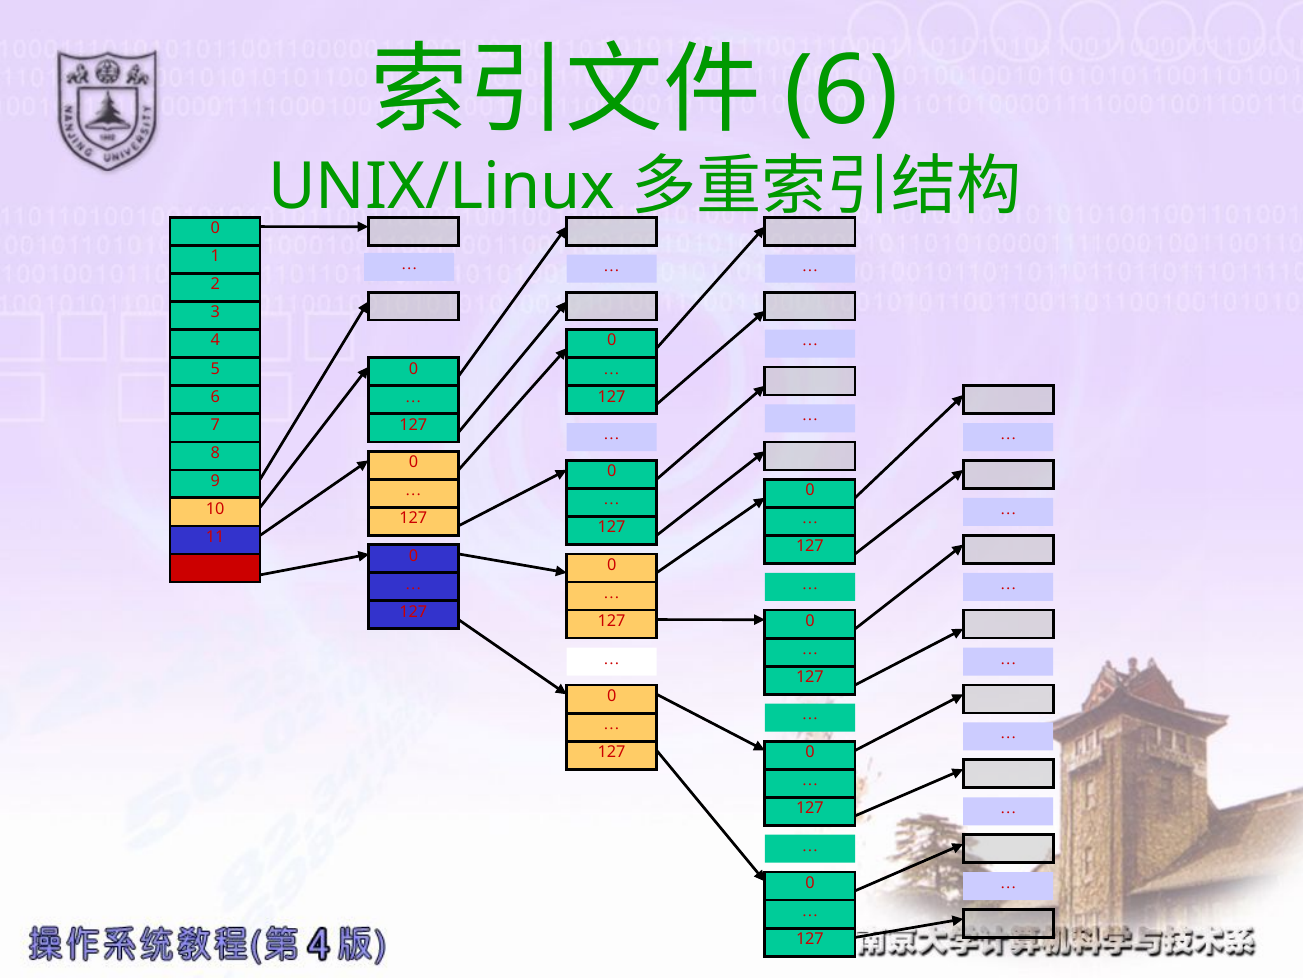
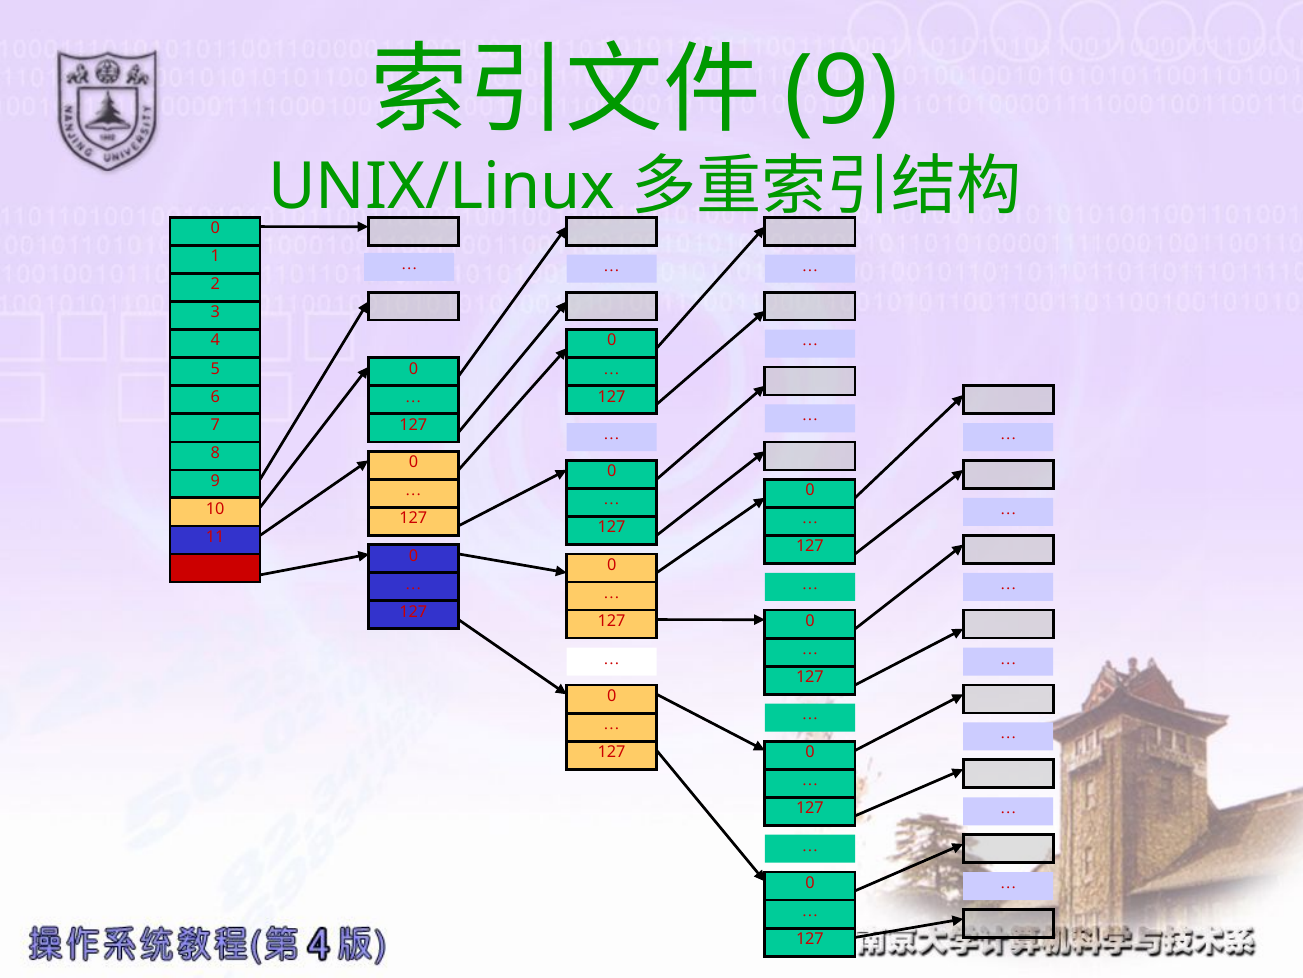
6 at (842, 91): 6 -> 9
